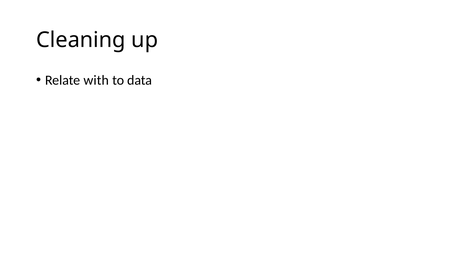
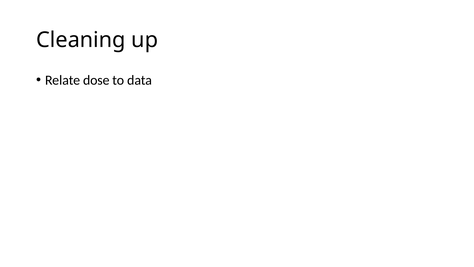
with: with -> dose
